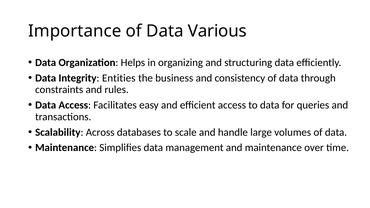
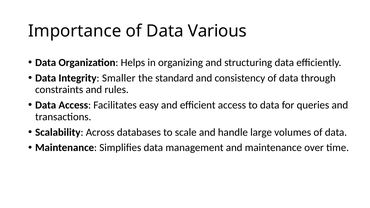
Entities: Entities -> Smaller
business: business -> standard
